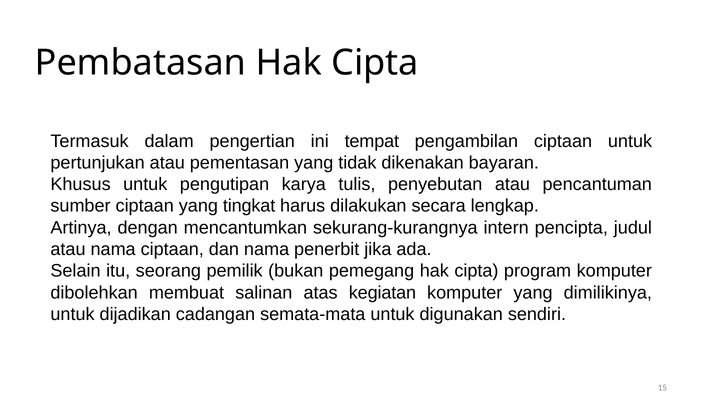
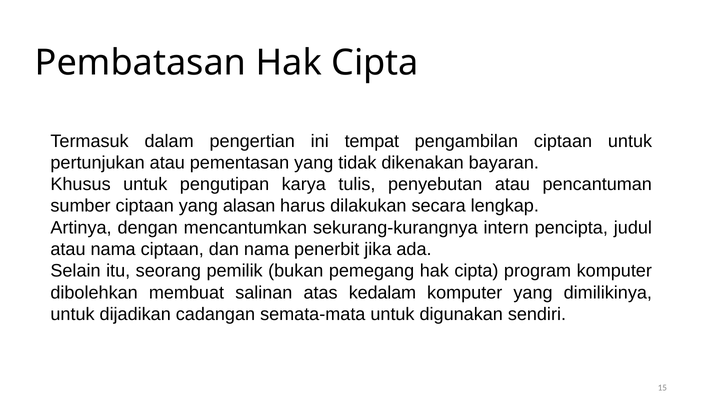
tingkat: tingkat -> alasan
kegiatan: kegiatan -> kedalam
